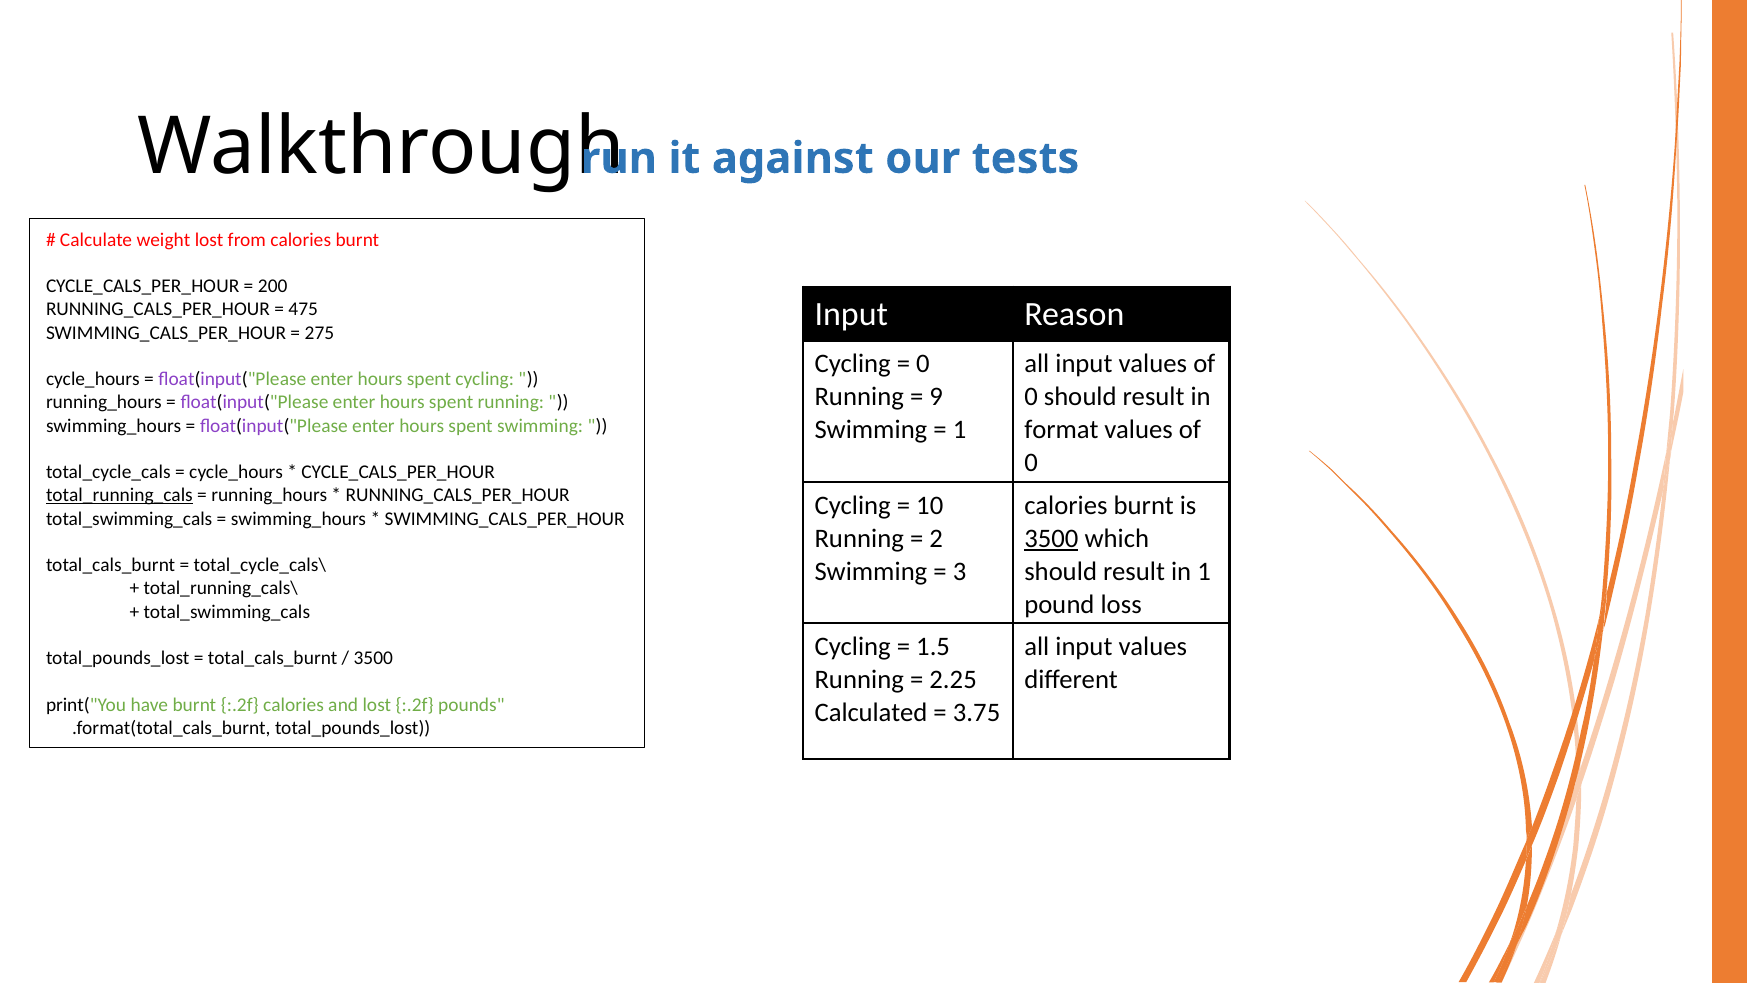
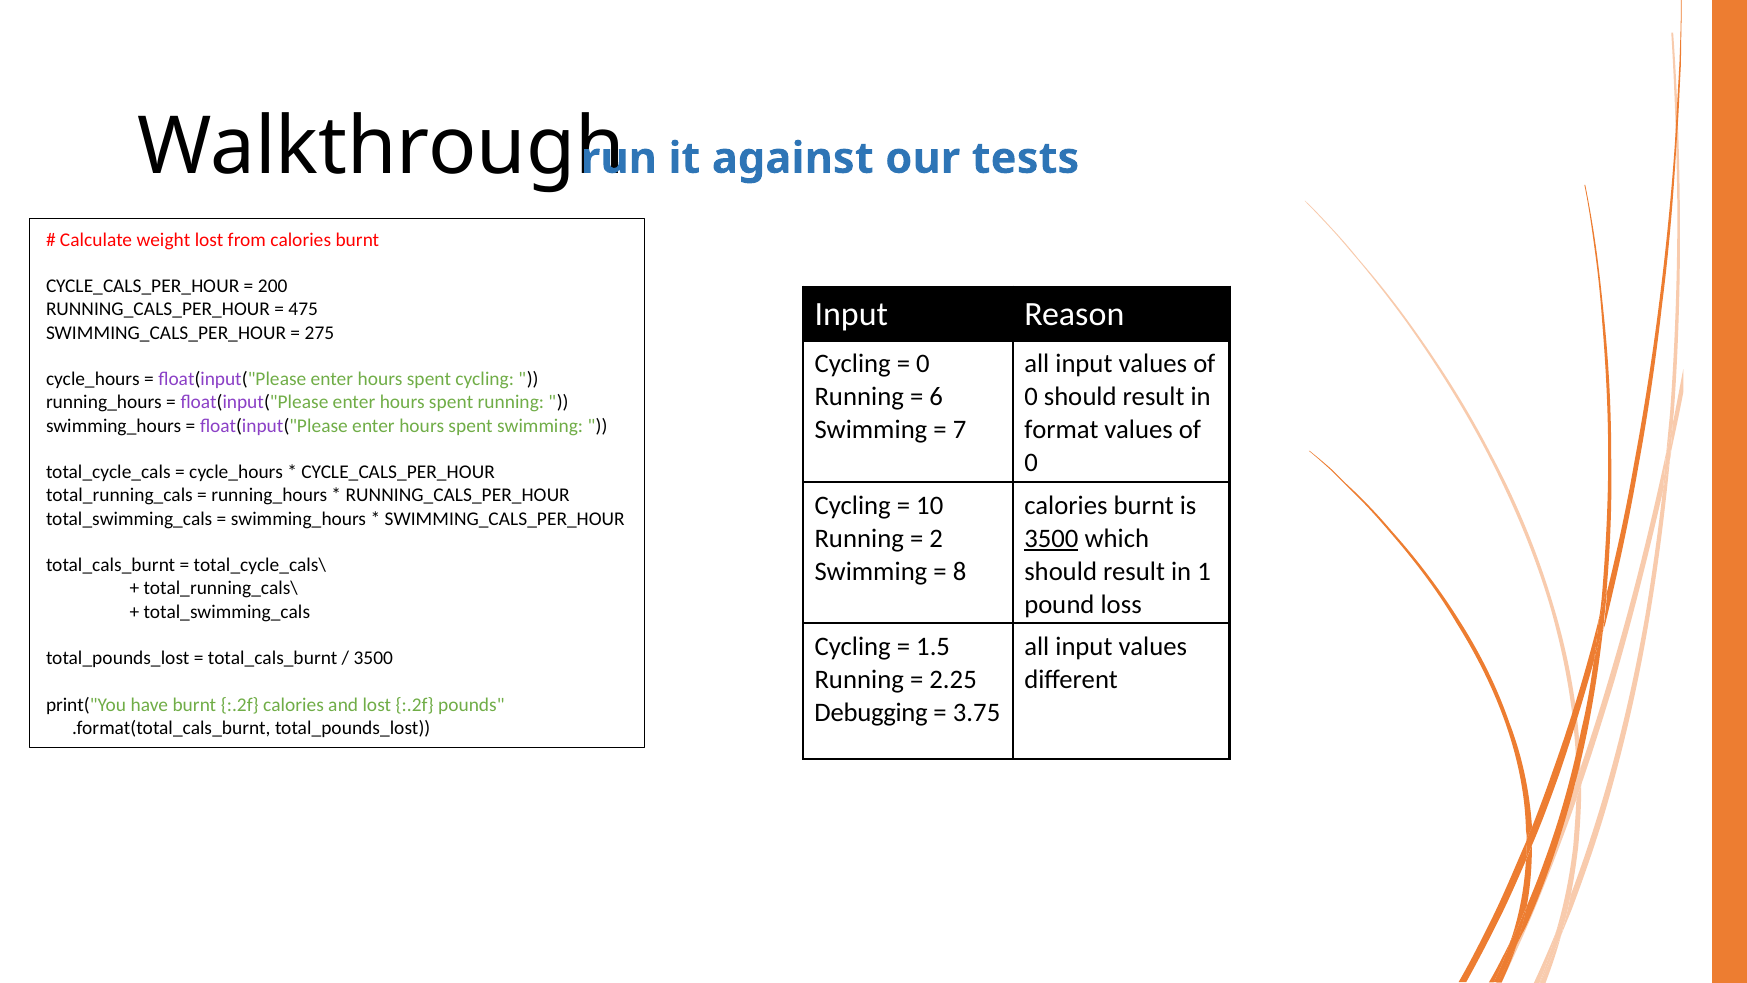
9: 9 -> 6
1 at (960, 430): 1 -> 7
total_running_cals underline: present -> none
3: 3 -> 8
Calculated: Calculated -> Debugging
